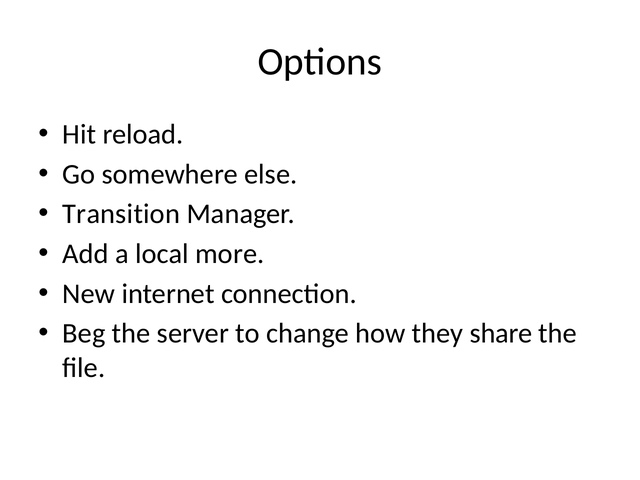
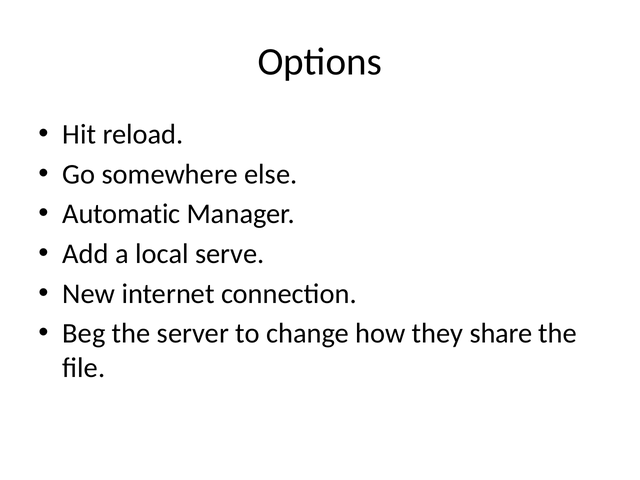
Transition: Transition -> Automatic
more: more -> serve
